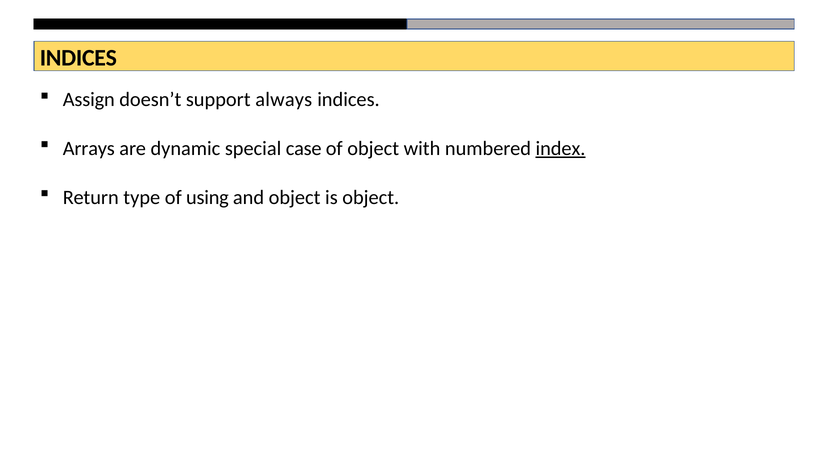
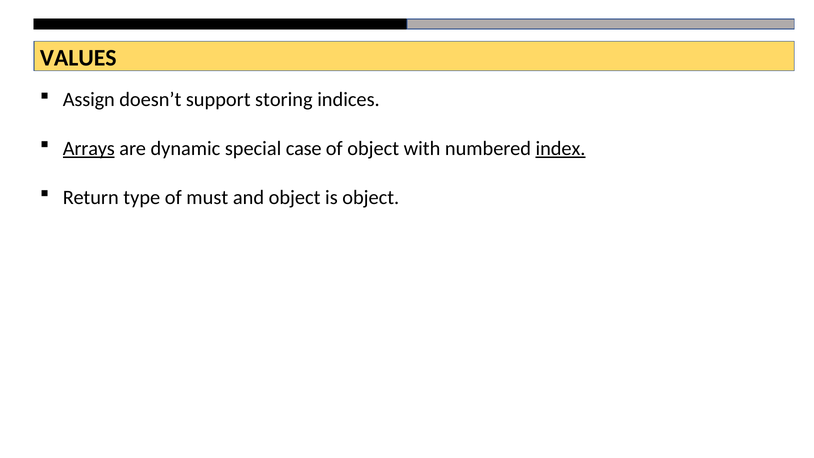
INDICES at (78, 58): INDICES -> VALUES
always: always -> storing
Arrays underline: none -> present
using: using -> must
